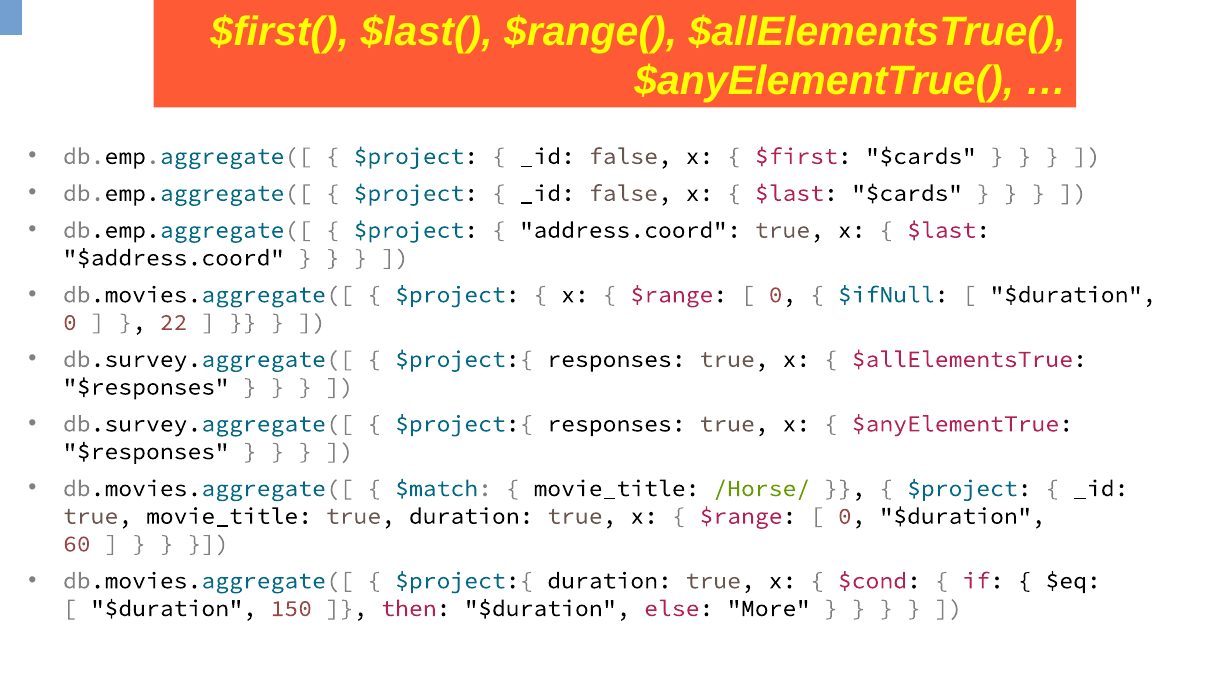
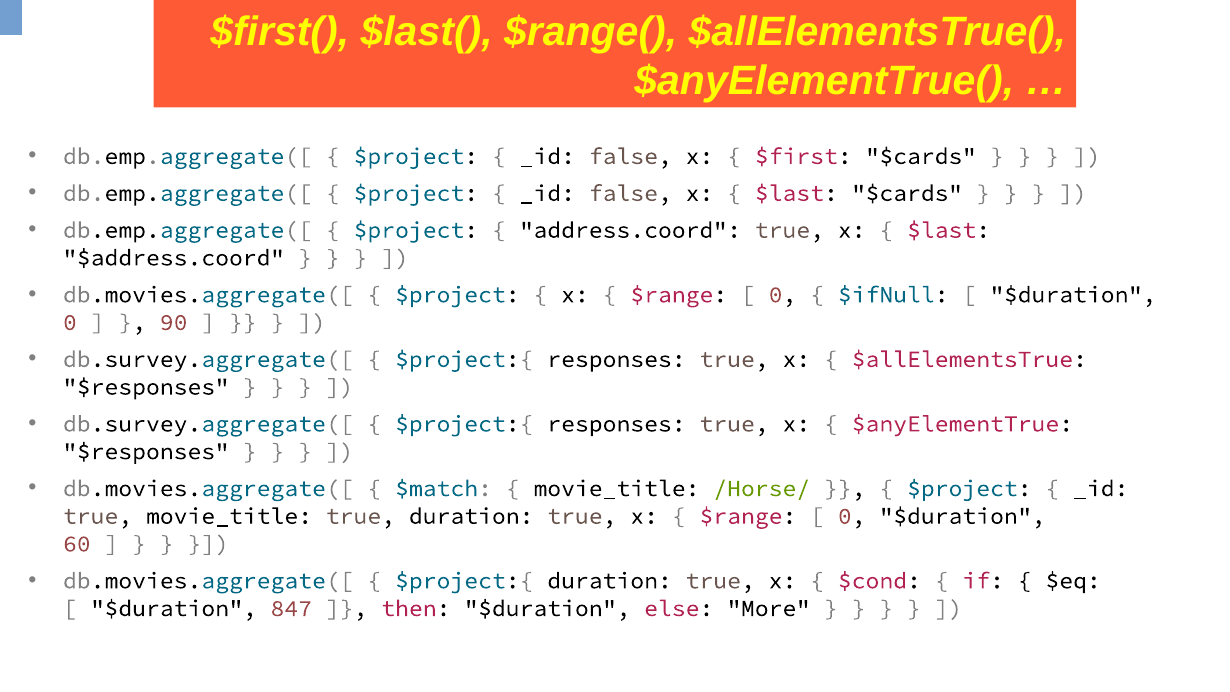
22: 22 -> 90
150: 150 -> 847
